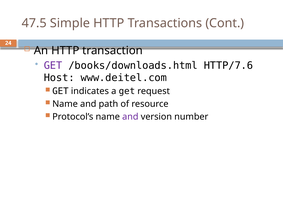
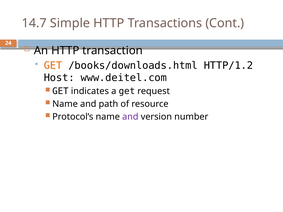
47.5: 47.5 -> 14.7
GET at (53, 66) colour: purple -> orange
HTTP/7.6: HTTP/7.6 -> HTTP/1.2
